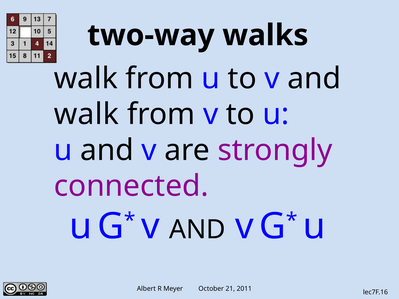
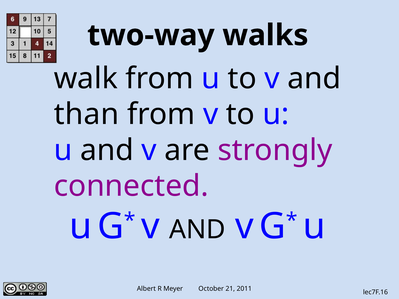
walk at (86, 114): walk -> than
